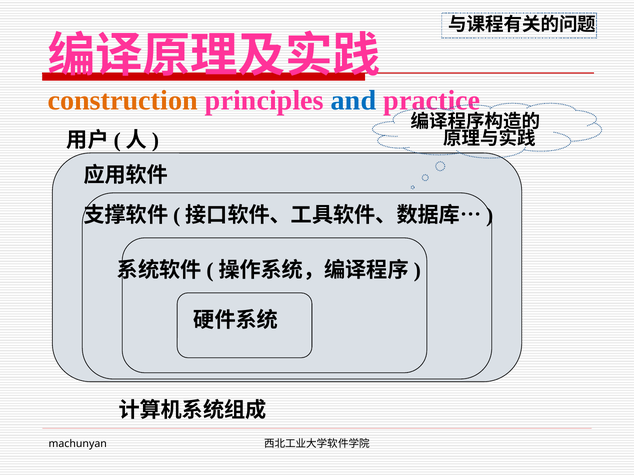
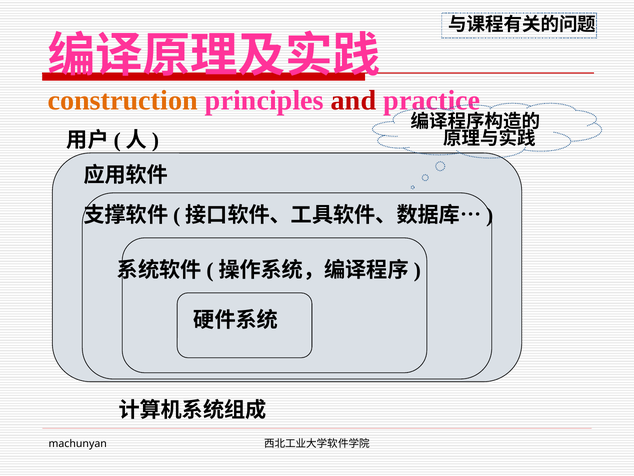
and colour: blue -> red
